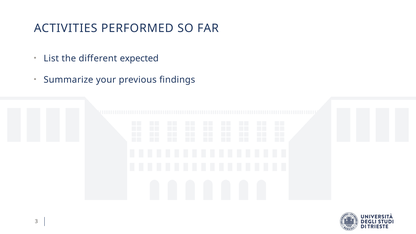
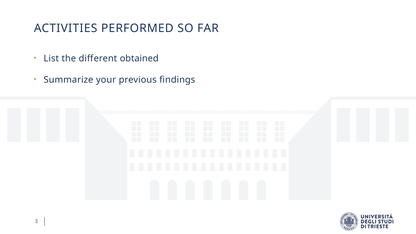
expected: expected -> obtained
